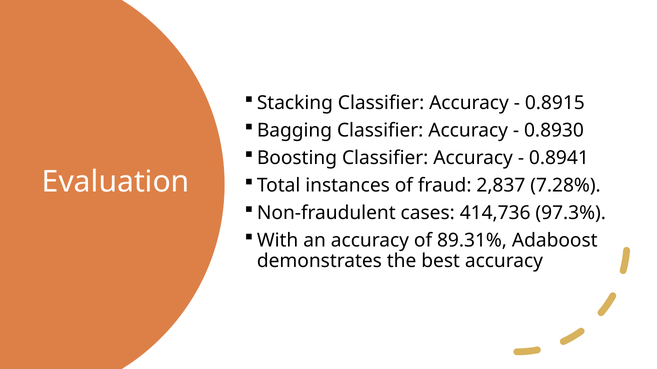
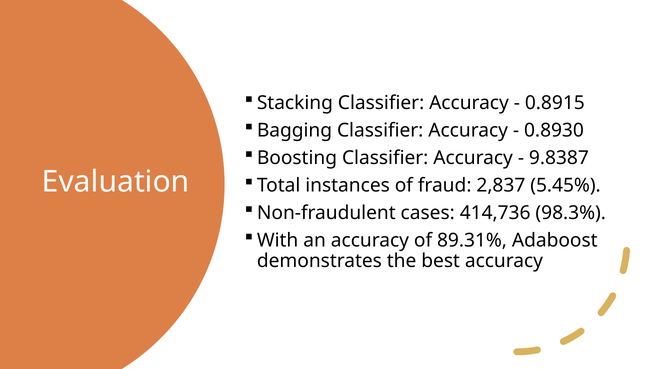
0.8941: 0.8941 -> 9.8387
7.28%: 7.28% -> 5.45%
97.3%: 97.3% -> 98.3%
